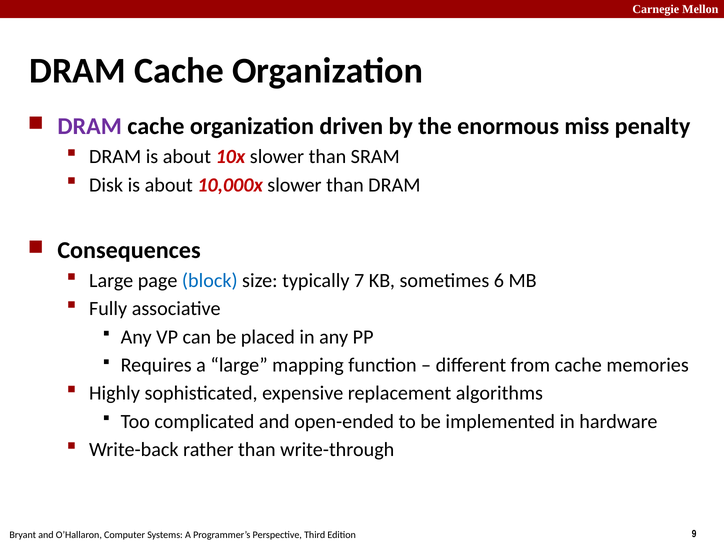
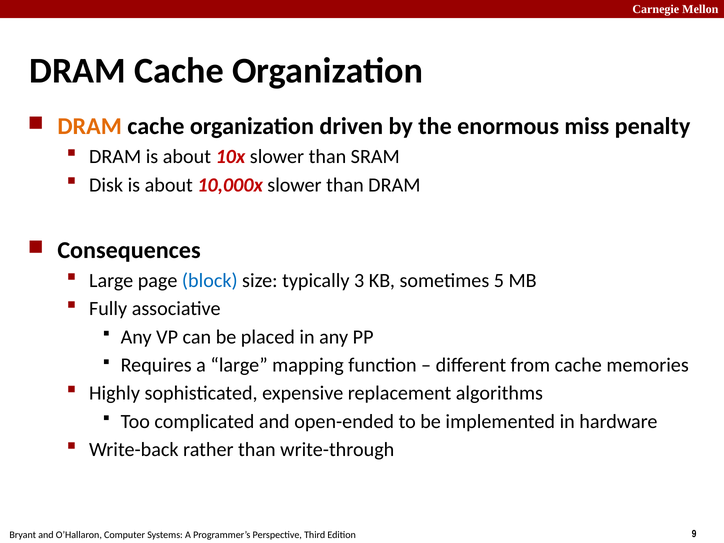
DRAM at (90, 127) colour: purple -> orange
7: 7 -> 3
6: 6 -> 5
